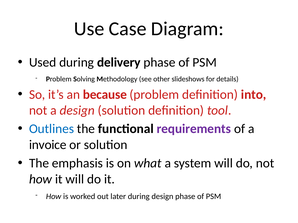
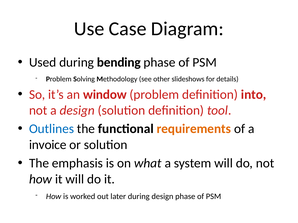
delivery: delivery -> bending
because: because -> window
requirements colour: purple -> orange
